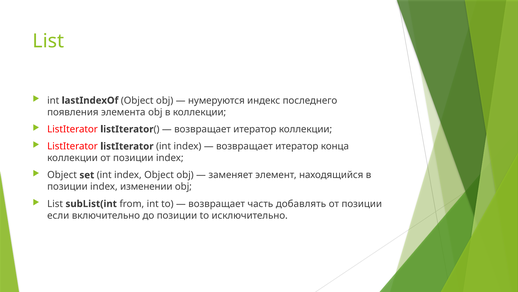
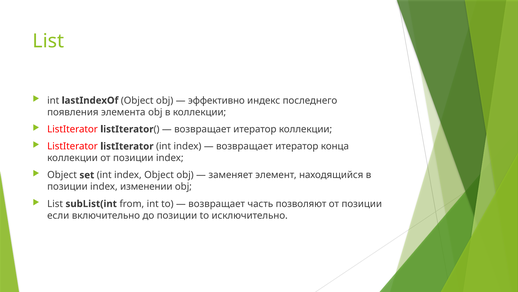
нумеруются: нумеруются -> эффективно
добавлять: добавлять -> позволяют
